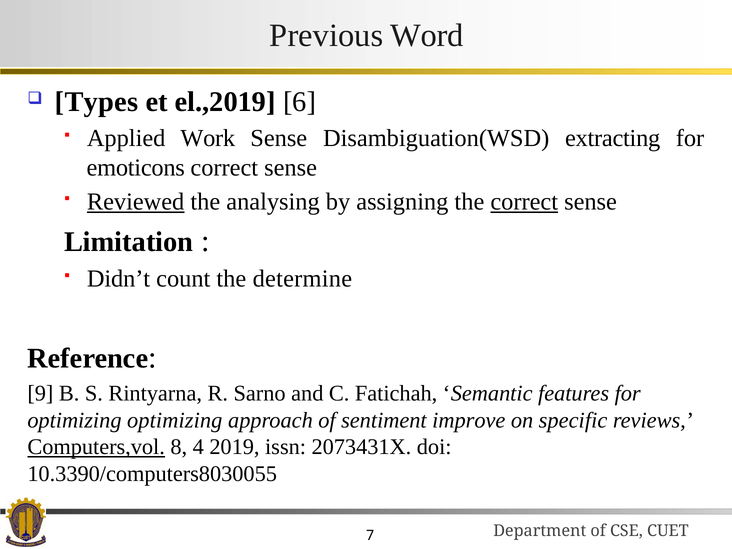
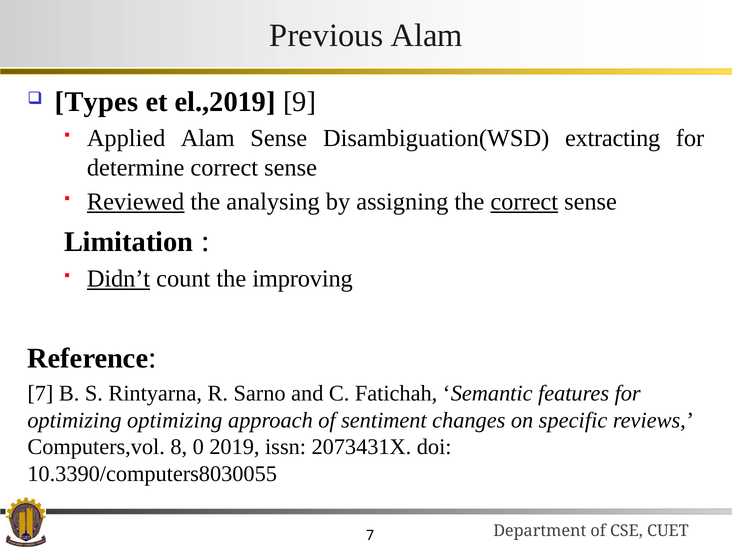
Previous Word: Word -> Alam
6: 6 -> 9
Applied Work: Work -> Alam
emoticons: emoticons -> determine
Didn’t underline: none -> present
determine: determine -> improving
9 at (40, 393): 9 -> 7
improve: improve -> changes
Computers,vol underline: present -> none
4: 4 -> 0
